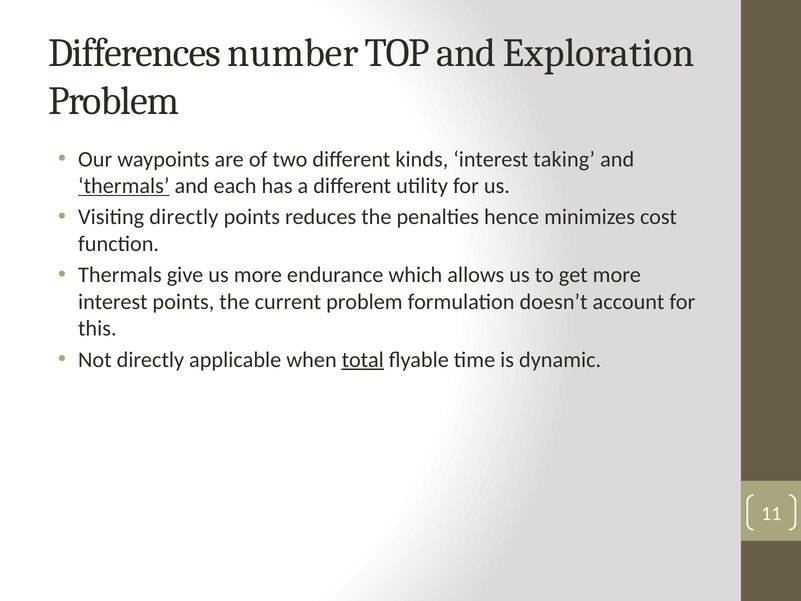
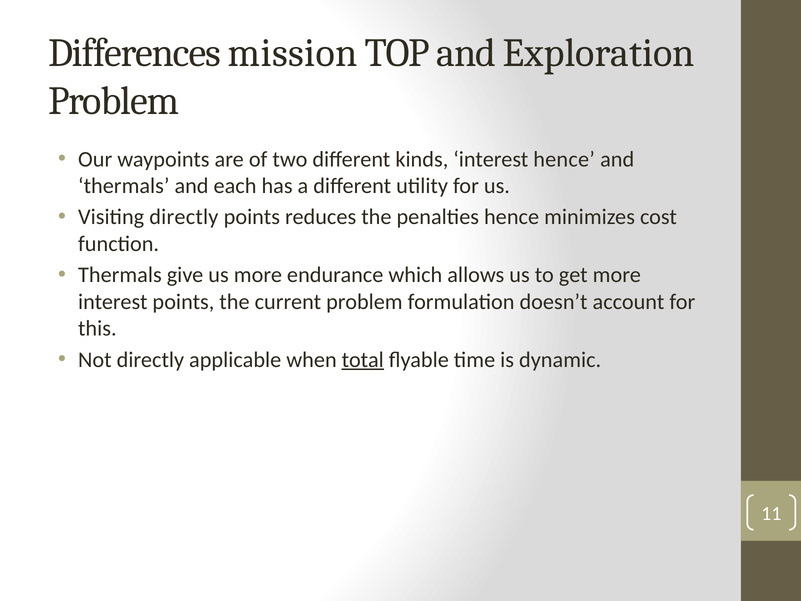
number: number -> mission
interest taking: taking -> hence
thermals at (124, 186) underline: present -> none
